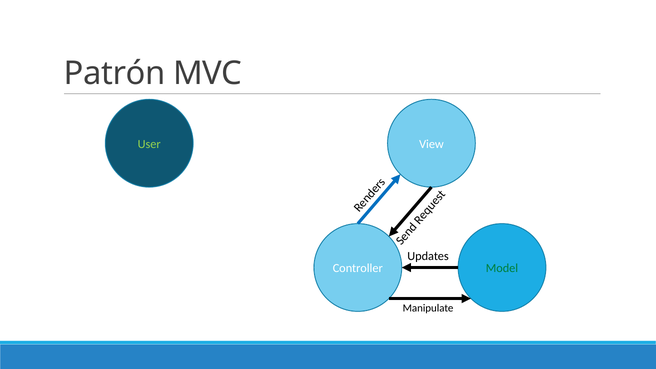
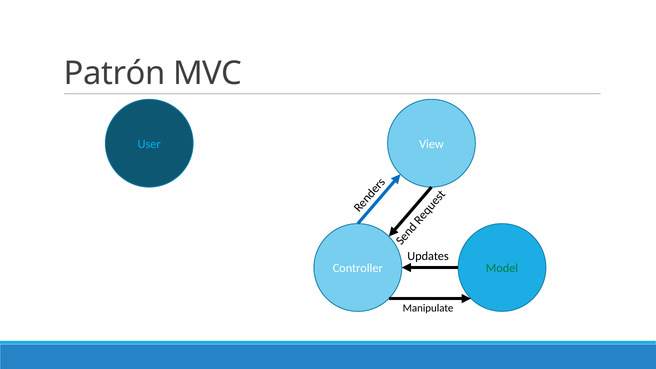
User colour: light green -> light blue
